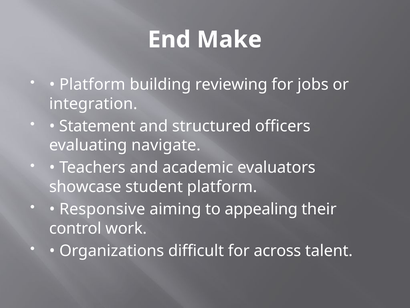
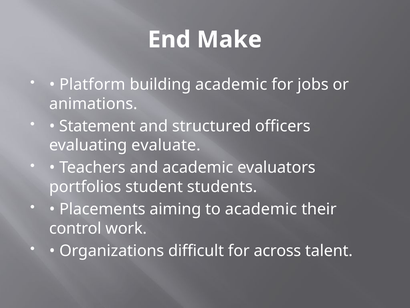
building reviewing: reviewing -> academic
integration: integration -> animations
navigate: navigate -> evaluate
showcase: showcase -> portfolios
student platform: platform -> students
Responsive: Responsive -> Placements
to appealing: appealing -> academic
